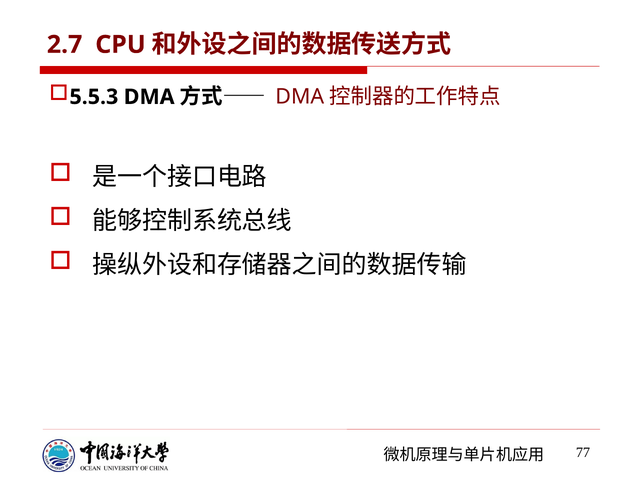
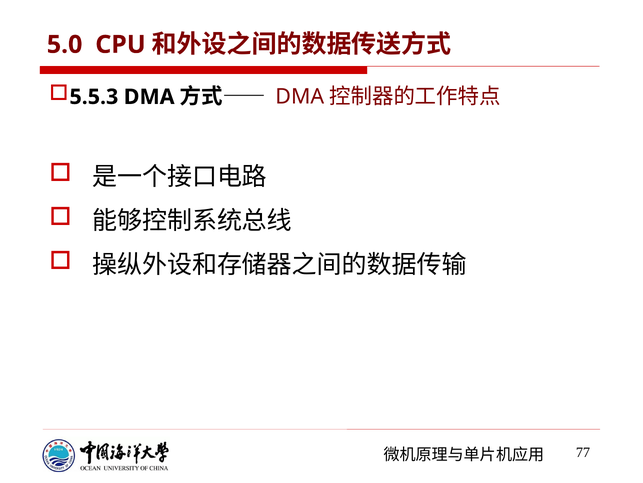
2.7: 2.7 -> 5.0
